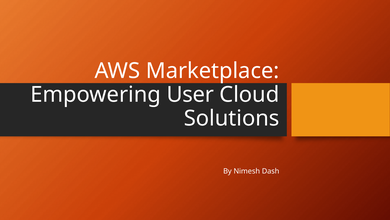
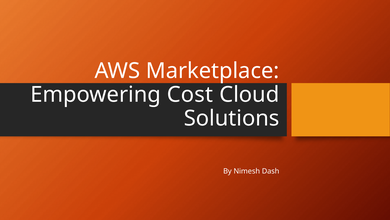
User: User -> Cost
